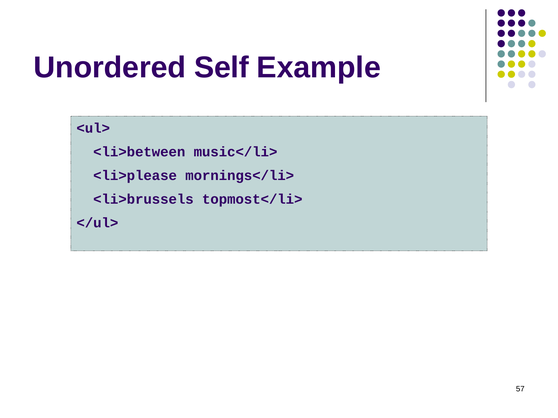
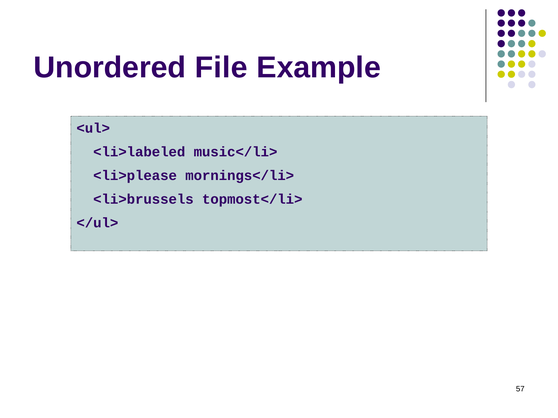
Self: Self -> File
<li>between: <li>between -> <li>labeled
